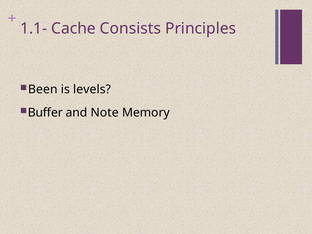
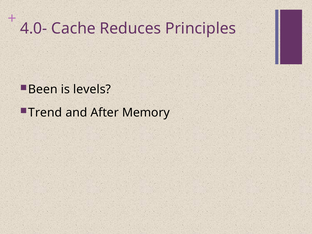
1.1-: 1.1- -> 4.0-
Consists: Consists -> Reduces
Buffer: Buffer -> Trend
Note: Note -> After
